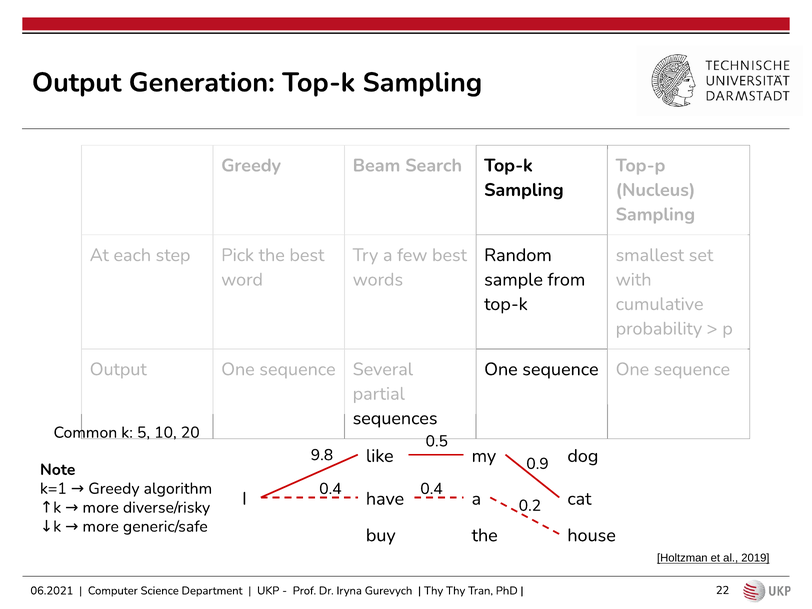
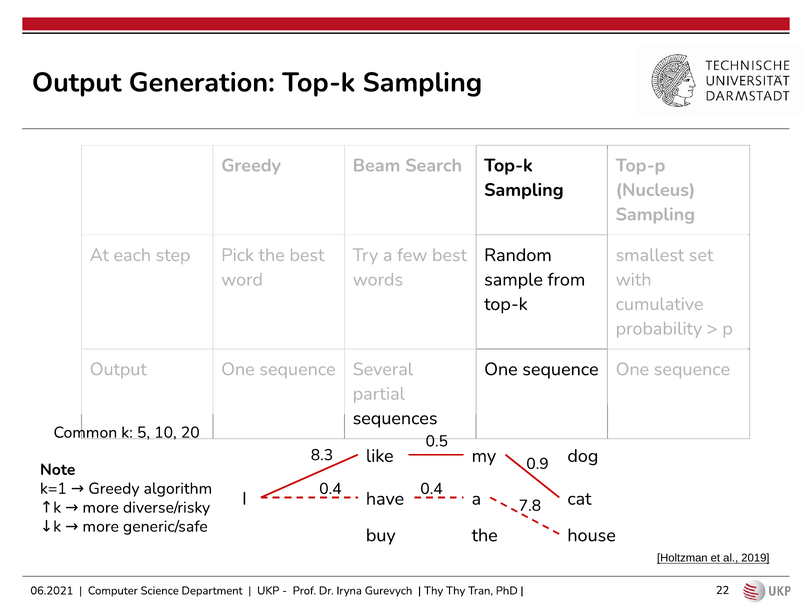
9.8: 9.8 -> 8.3
0.2: 0.2 -> 7.8
